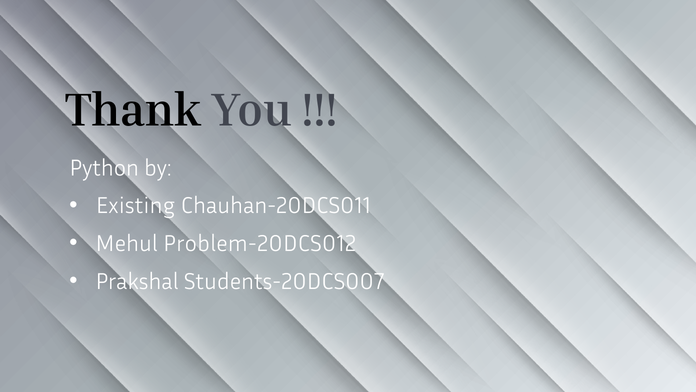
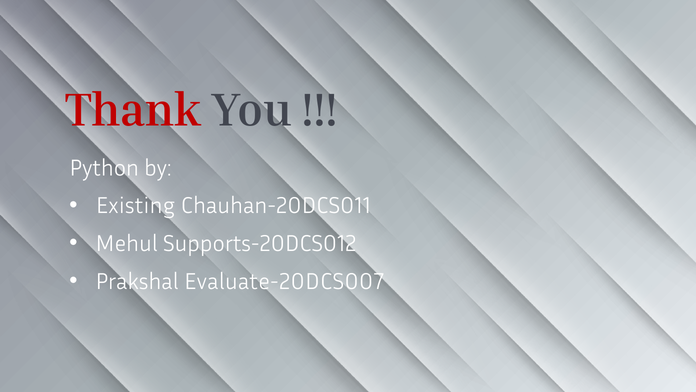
Thank colour: black -> red
Problem-20DCS012: Problem-20DCS012 -> Supports-20DCS012
Students-20DCS007: Students-20DCS007 -> Evaluate-20DCS007
